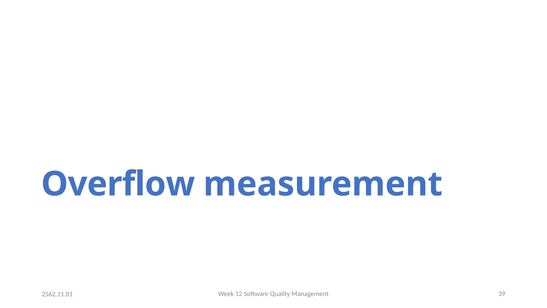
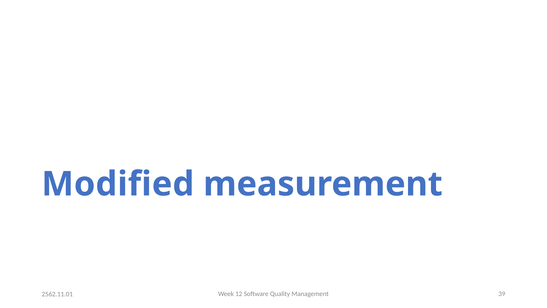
Overflow: Overflow -> Modified
